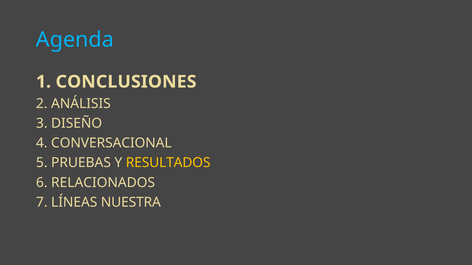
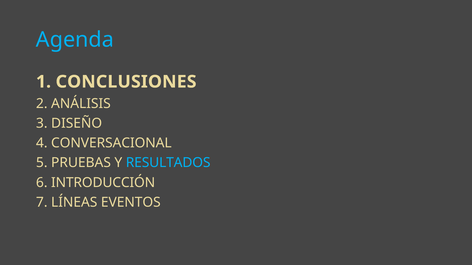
RESULTADOS colour: yellow -> light blue
RELACIONADOS: RELACIONADOS -> INTRODUCCIÓN
NUESTRA: NUESTRA -> EVENTOS
